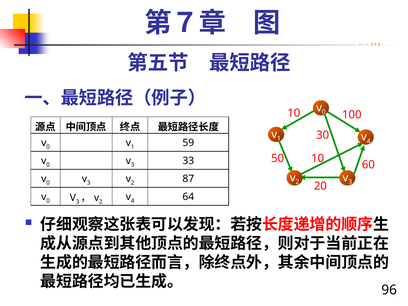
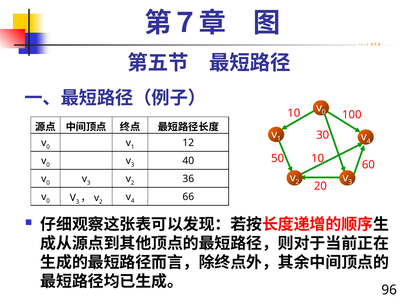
59: 59 -> 12
33: 33 -> 40
87: 87 -> 36
64: 64 -> 66
